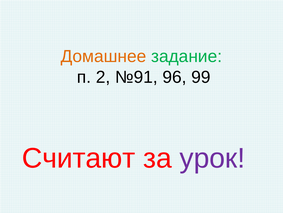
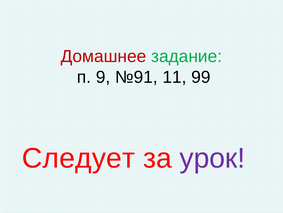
Домашнее colour: orange -> red
2: 2 -> 9
96: 96 -> 11
Считают: Считают -> Следует
